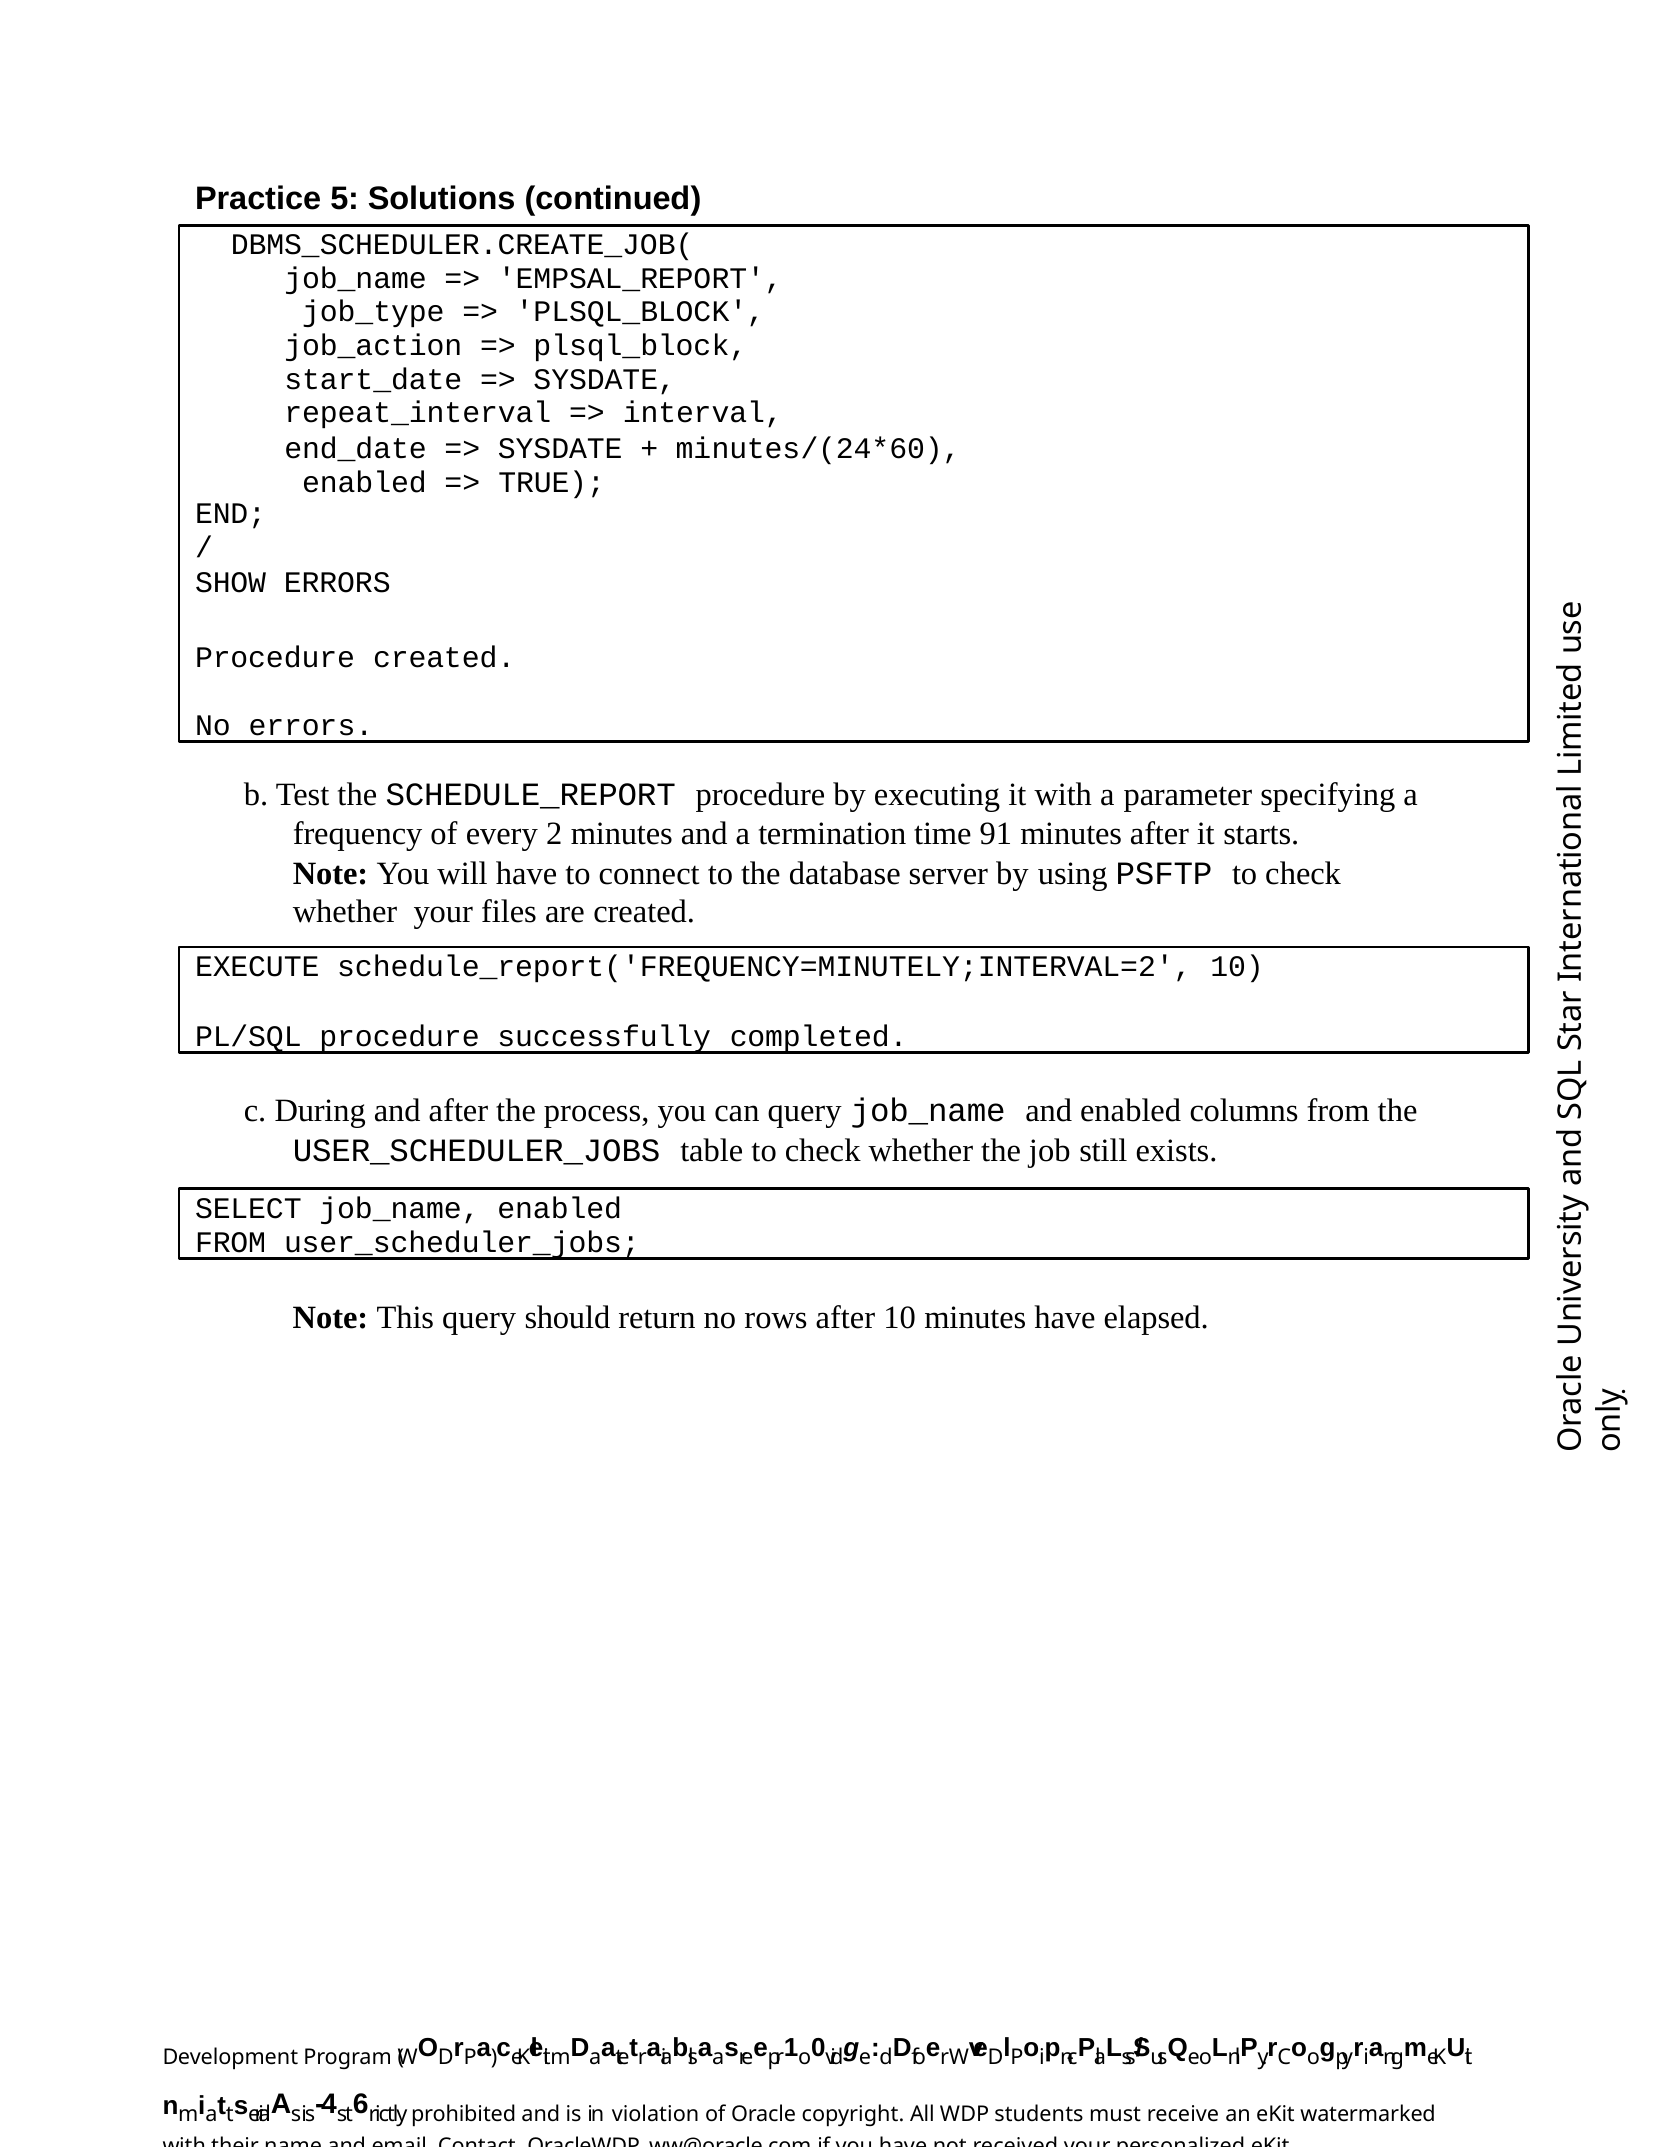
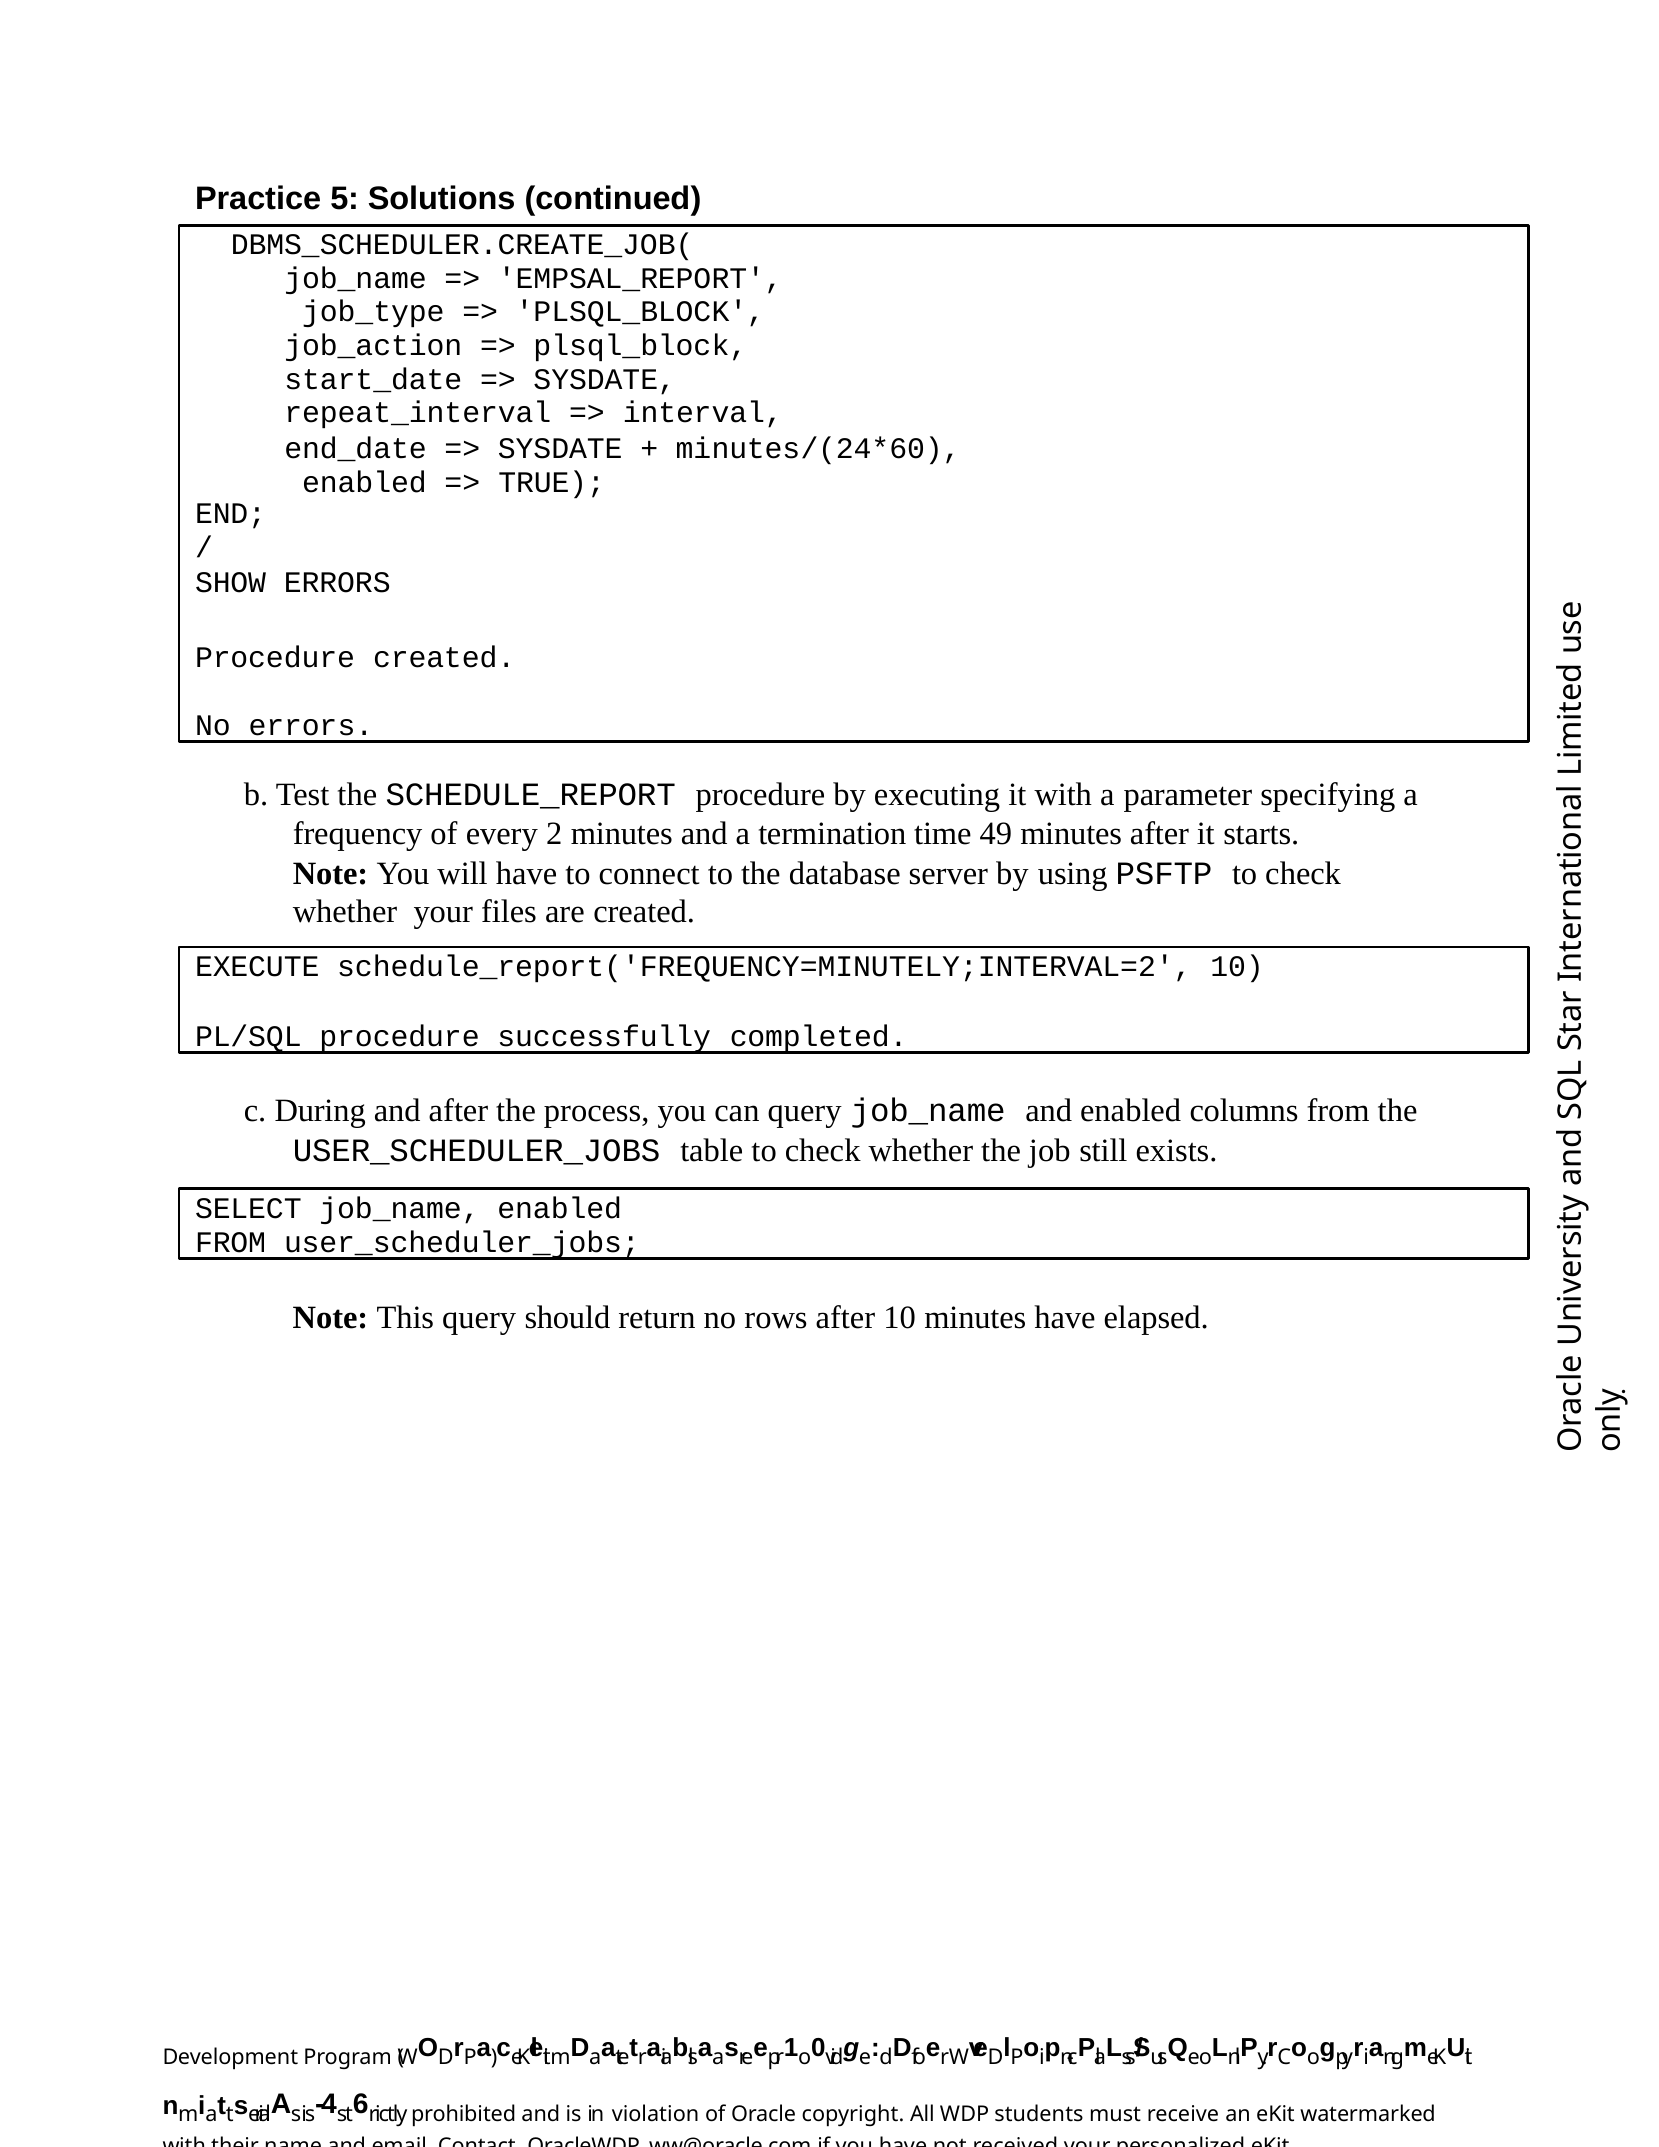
91: 91 -> 49
